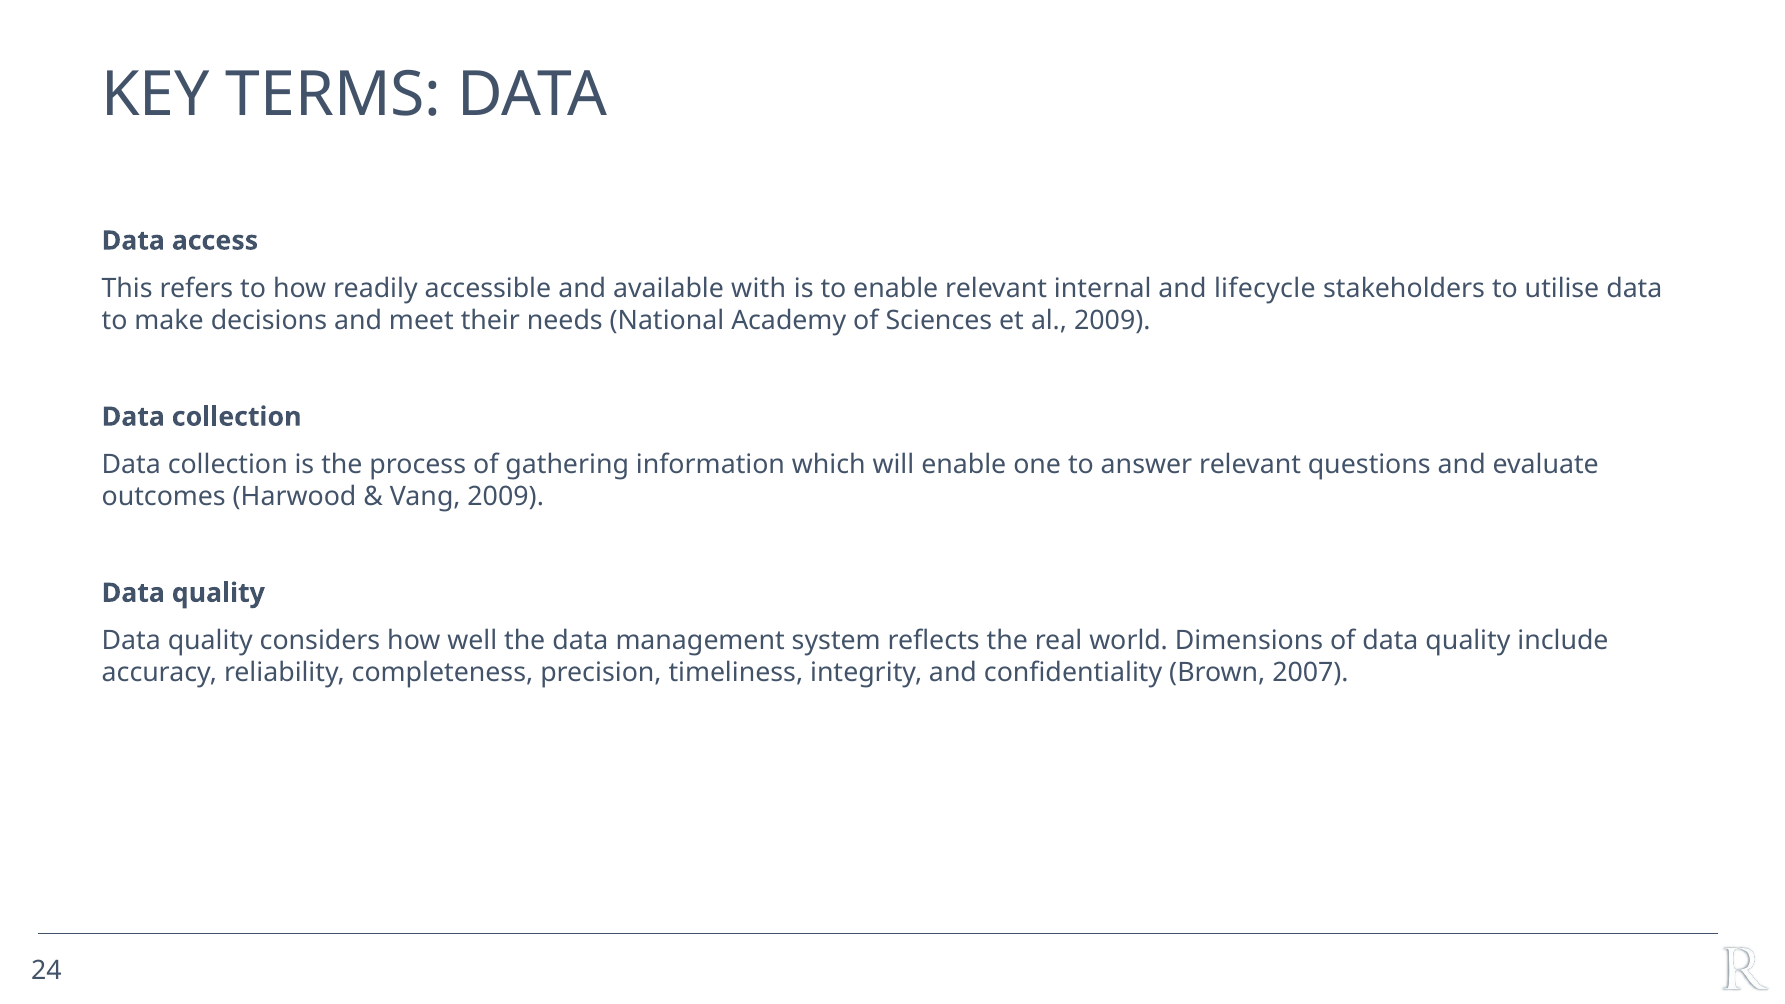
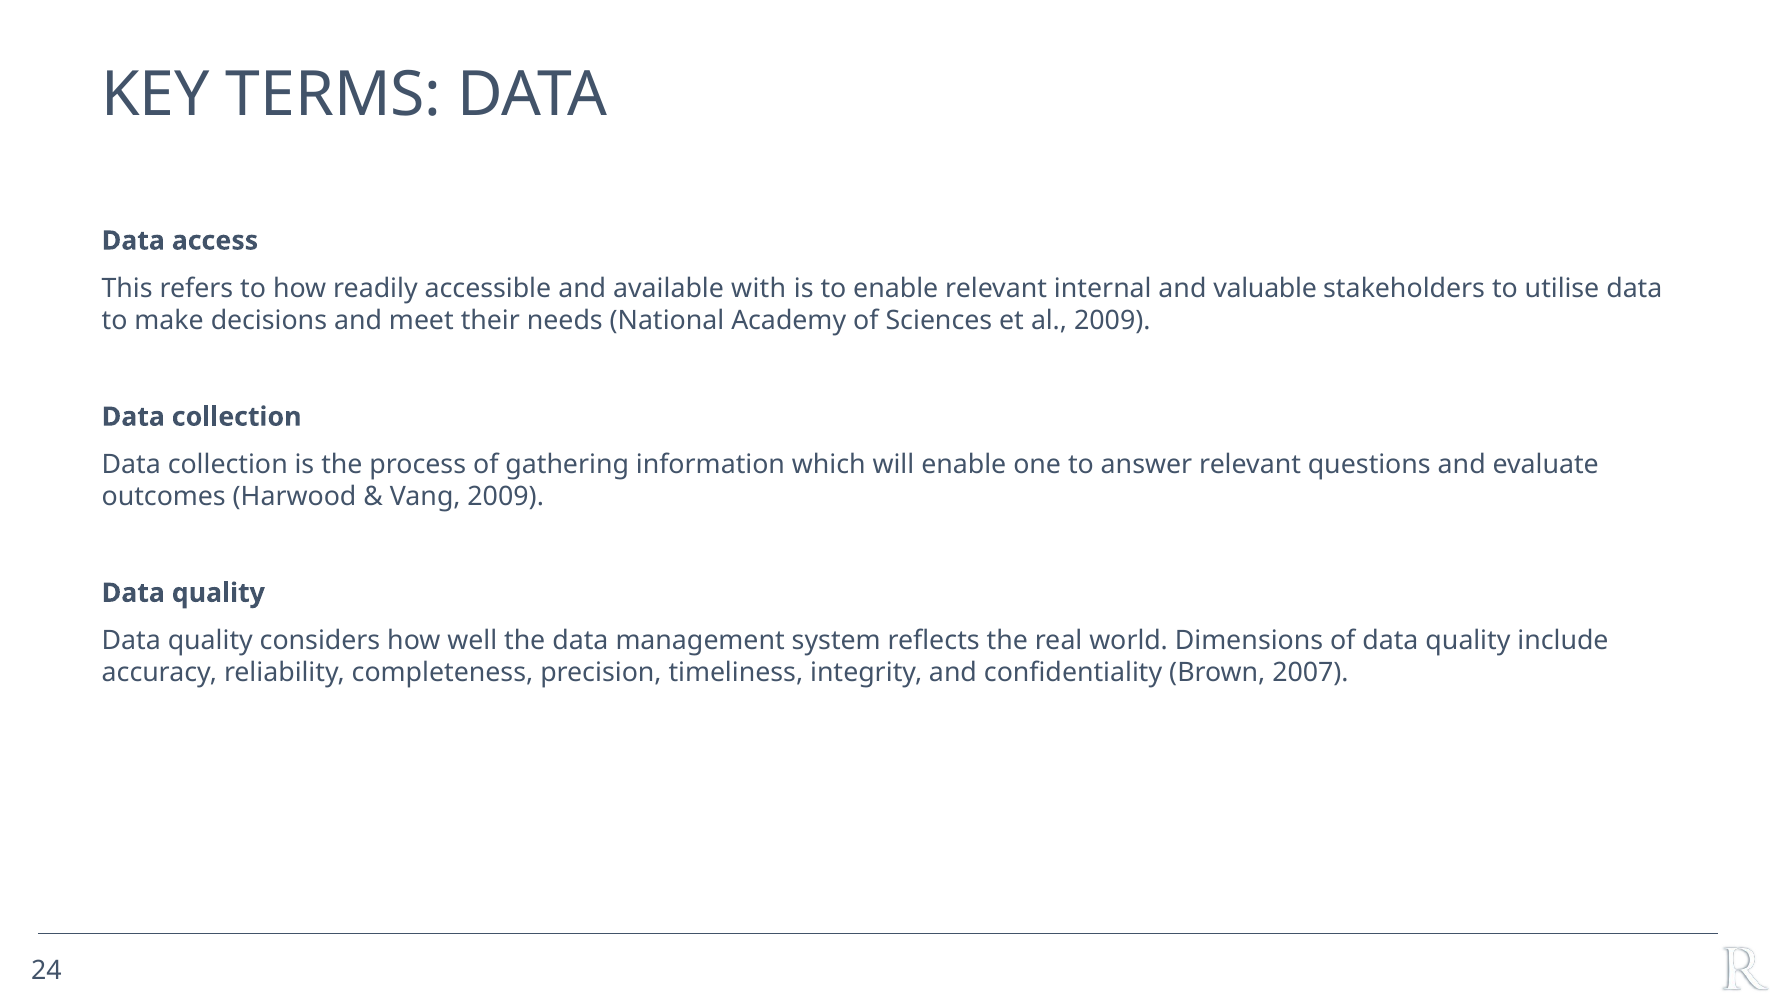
lifecycle: lifecycle -> valuable
